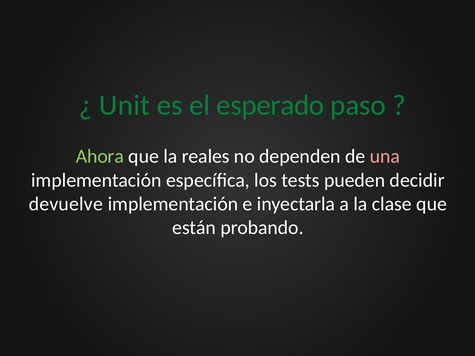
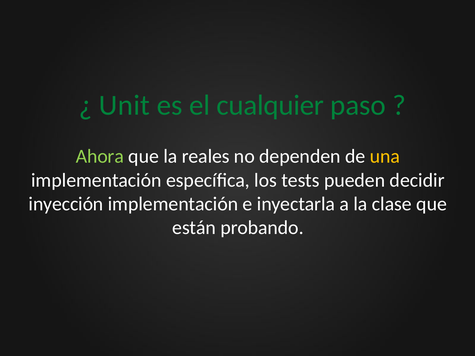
esperado: esperado -> cualquier
una colour: pink -> yellow
devuelve: devuelve -> inyección
